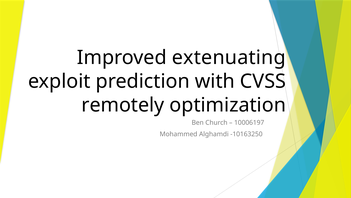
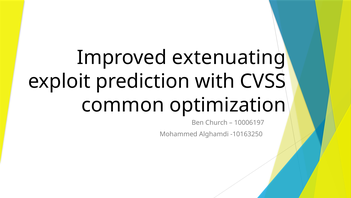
remotely: remotely -> common
